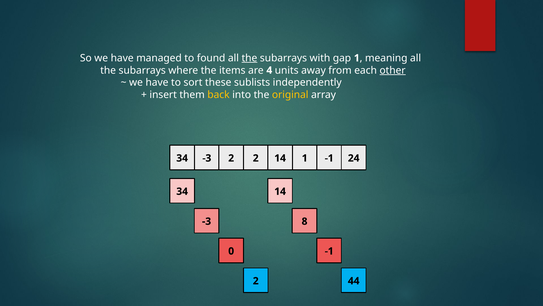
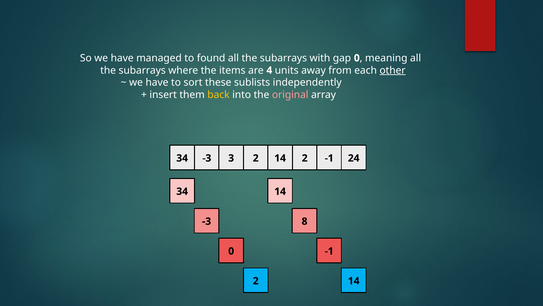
the at (249, 58) underline: present -> none
gap 1: 1 -> 0
original colour: yellow -> pink
-3 2: 2 -> 3
14 1: 1 -> 2
44 at (354, 280): 44 -> 14
